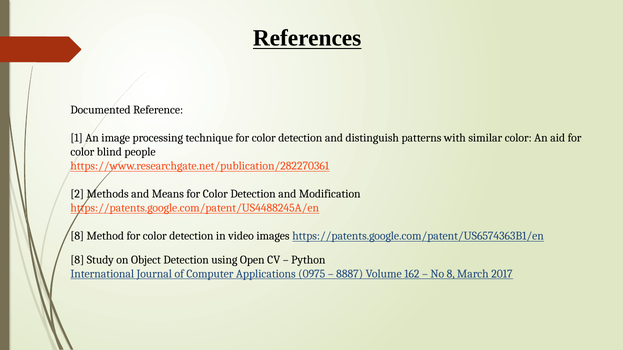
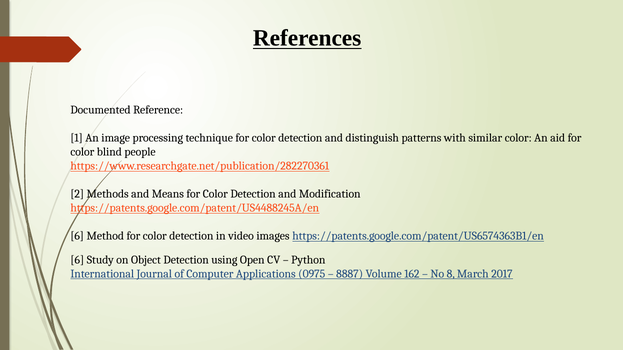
8 at (77, 236): 8 -> 6
8 at (77, 260): 8 -> 6
